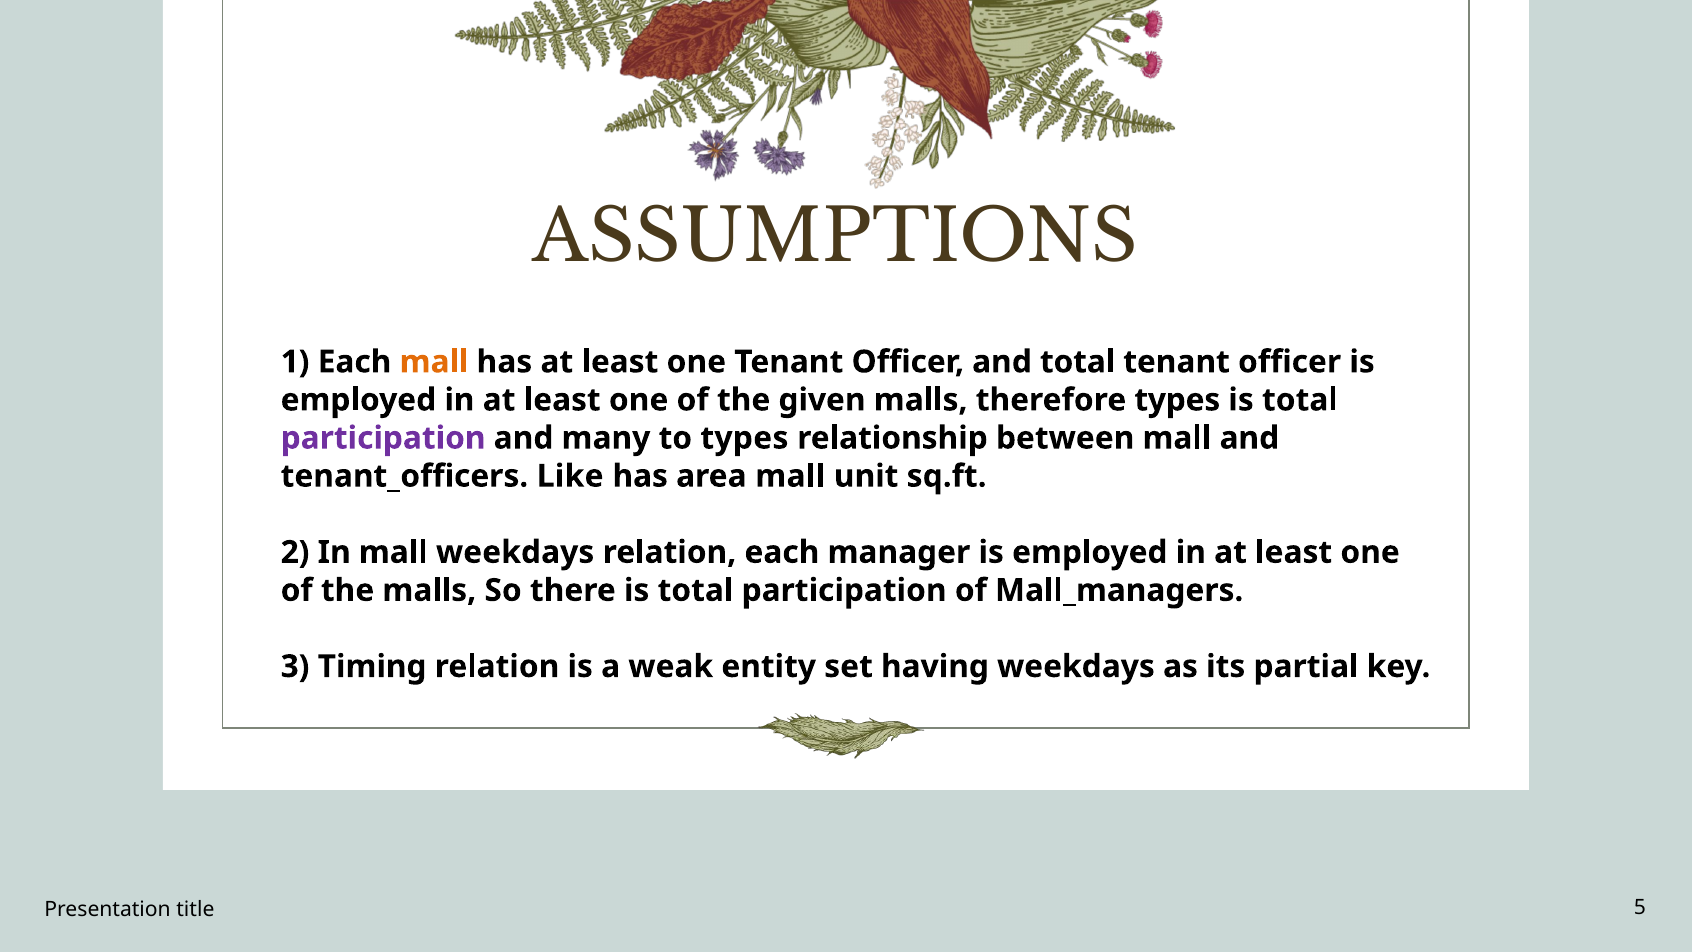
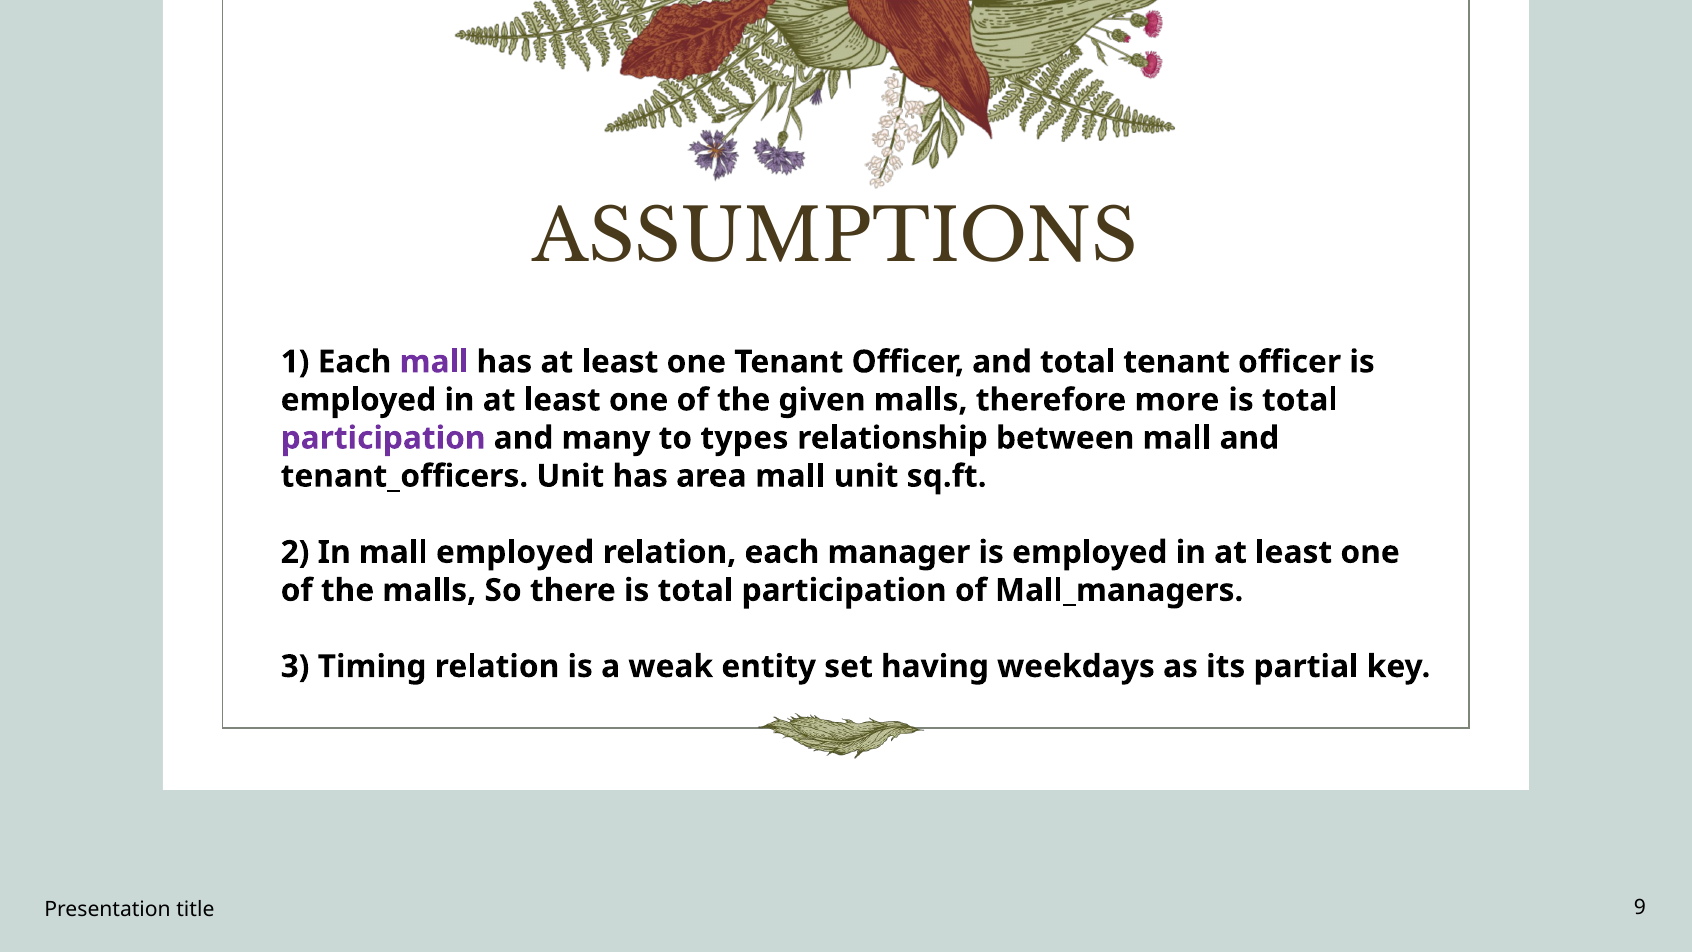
mall at (434, 362) colour: orange -> purple
therefore types: types -> more
tenant_officers Like: Like -> Unit
mall weekdays: weekdays -> employed
5: 5 -> 9
